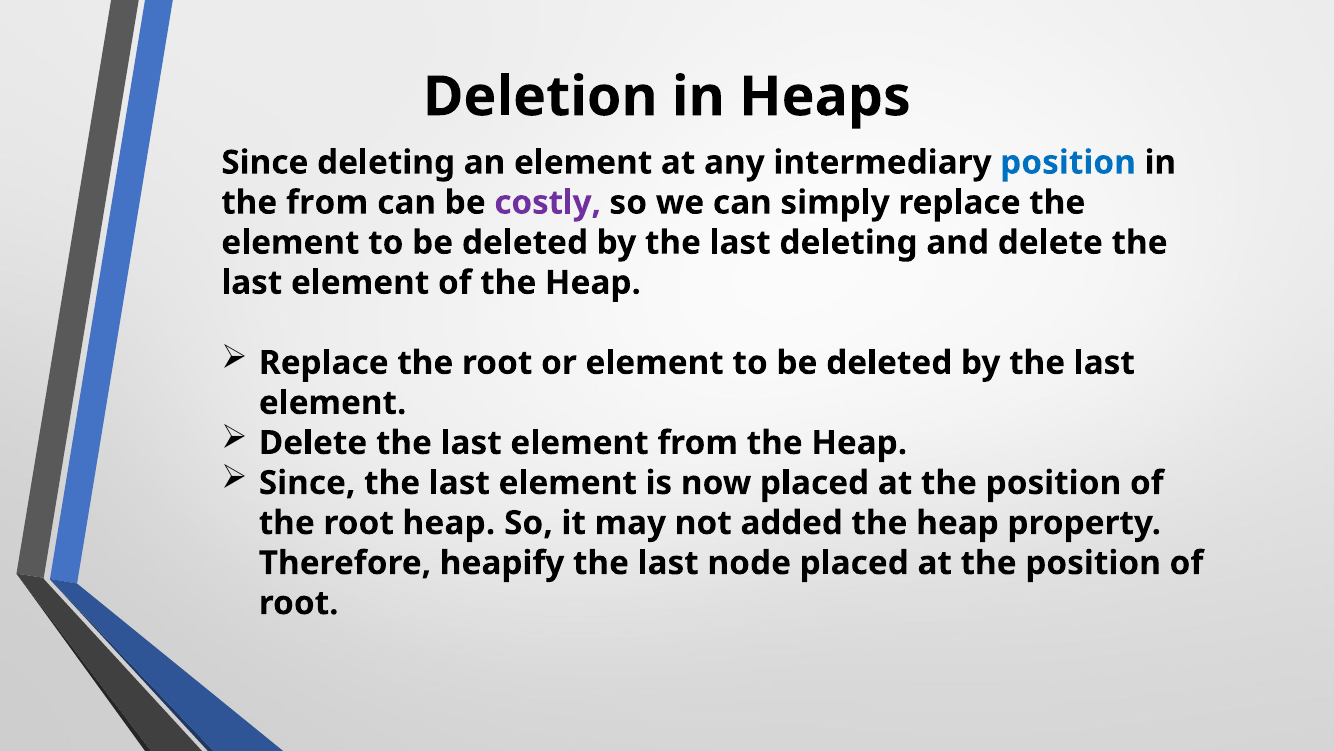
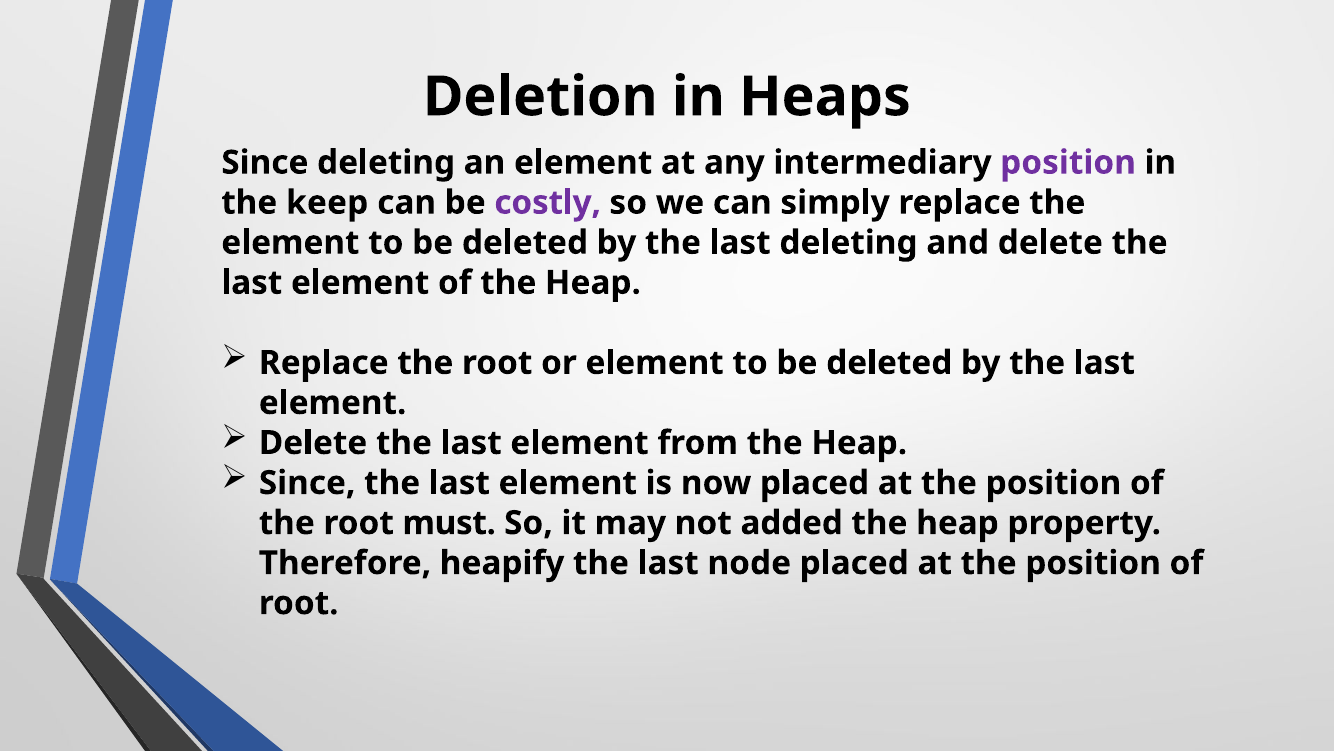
position at (1068, 162) colour: blue -> purple
the from: from -> keep
root heap: heap -> must
